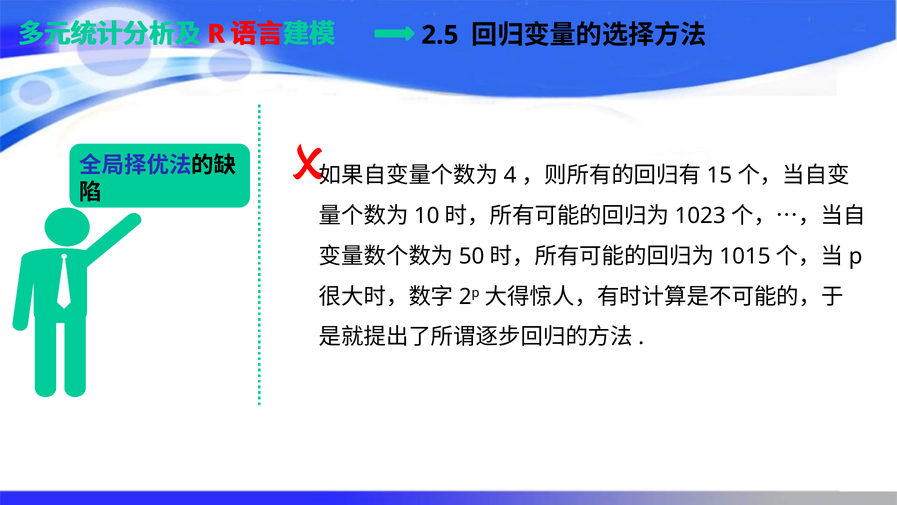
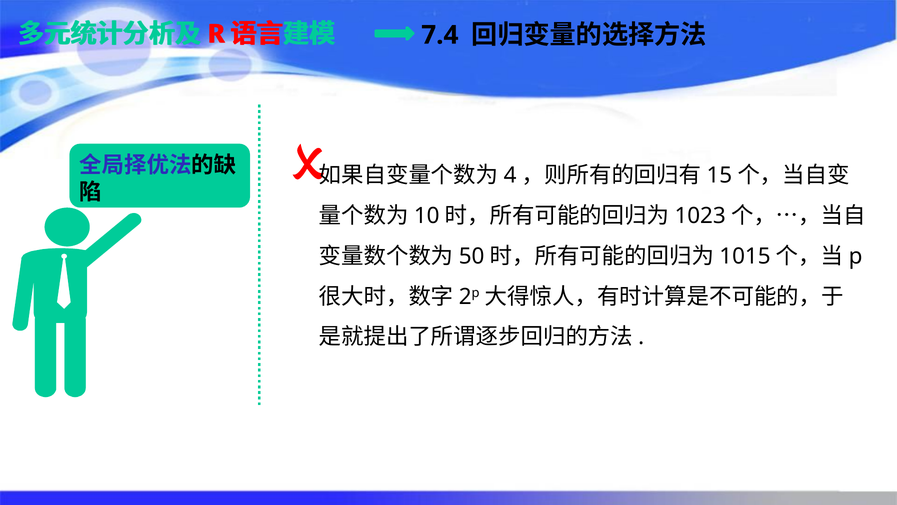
2.5: 2.5 -> 7.4
